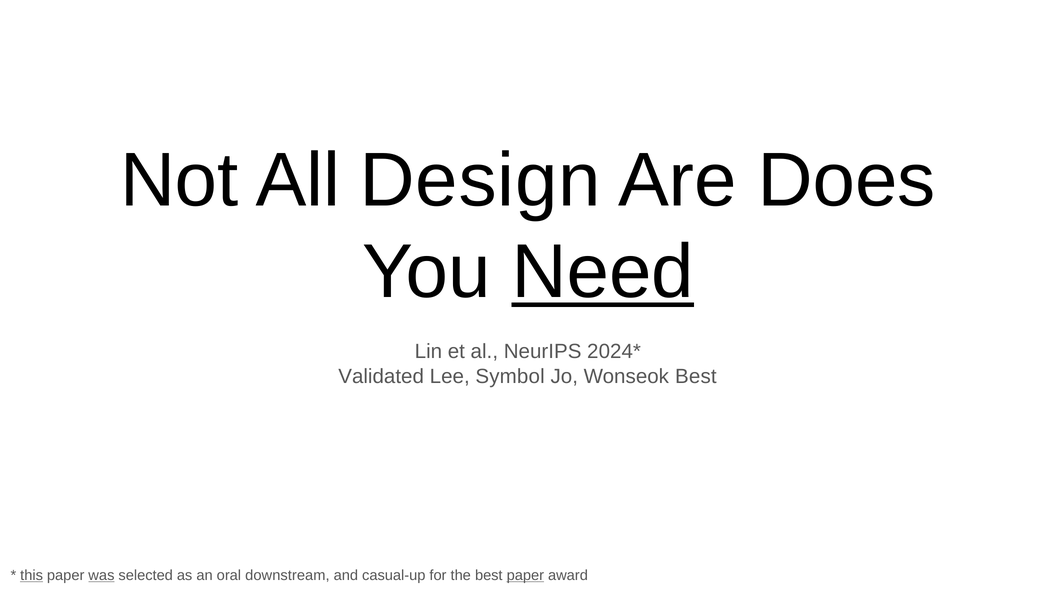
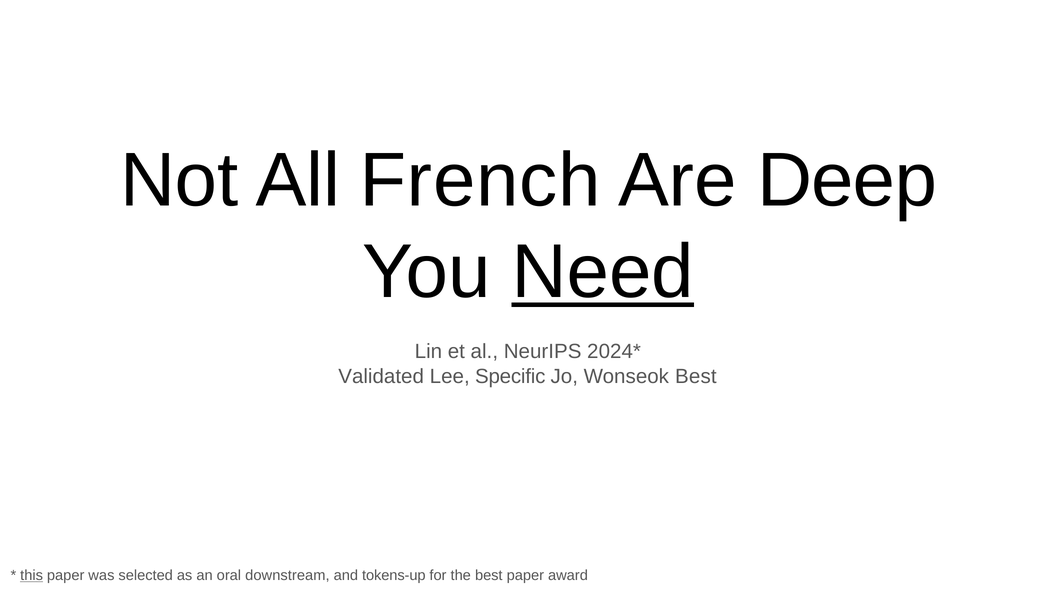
Design: Design -> French
Does: Does -> Deep
Symbol: Symbol -> Specific
was underline: present -> none
casual-up: casual-up -> tokens-up
paper at (525, 575) underline: present -> none
